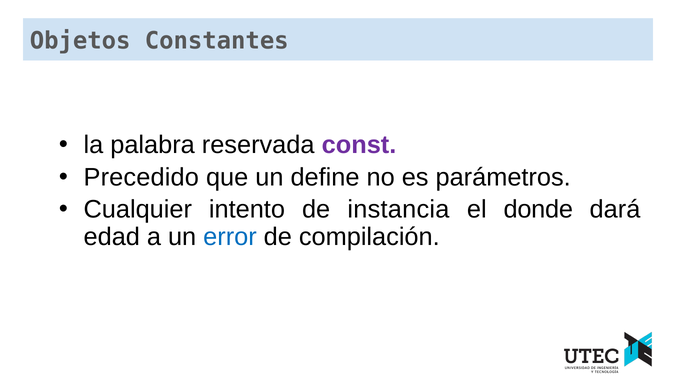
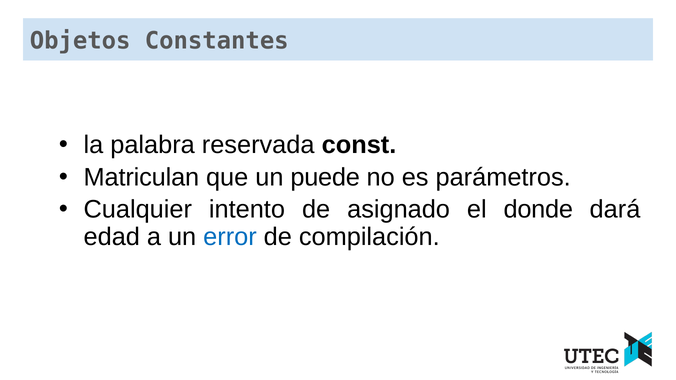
const colour: purple -> black
Precedido: Precedido -> Matriculan
define: define -> puede
instancia: instancia -> asignado
